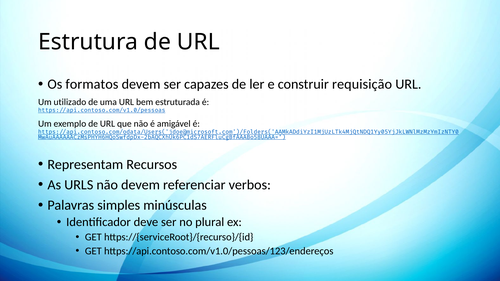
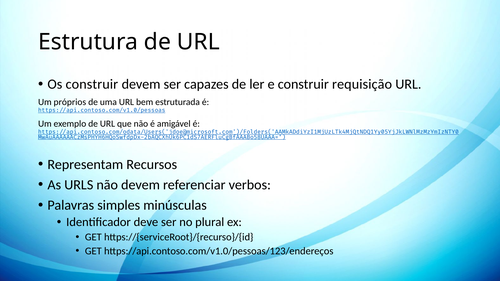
Os formatos: formatos -> construir
utilizado: utilizado -> próprios
